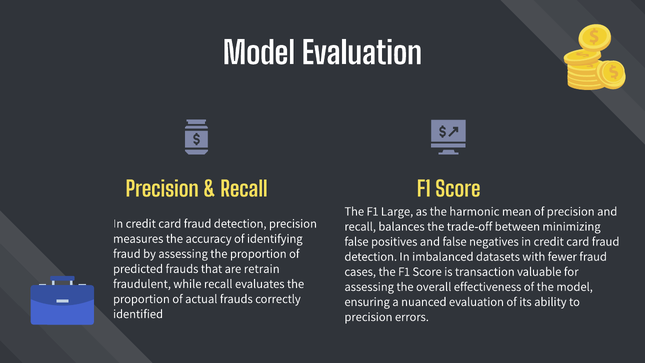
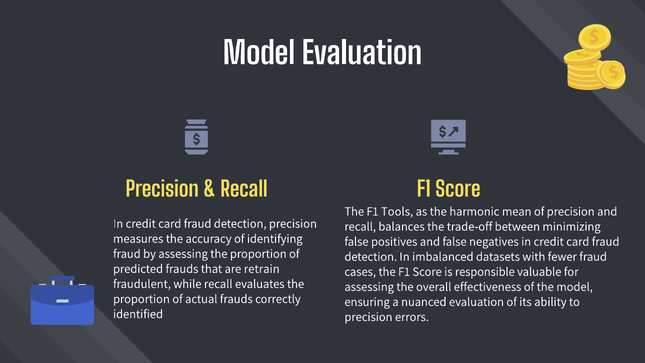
Large: Large -> Tools
transaction: transaction -> responsible
